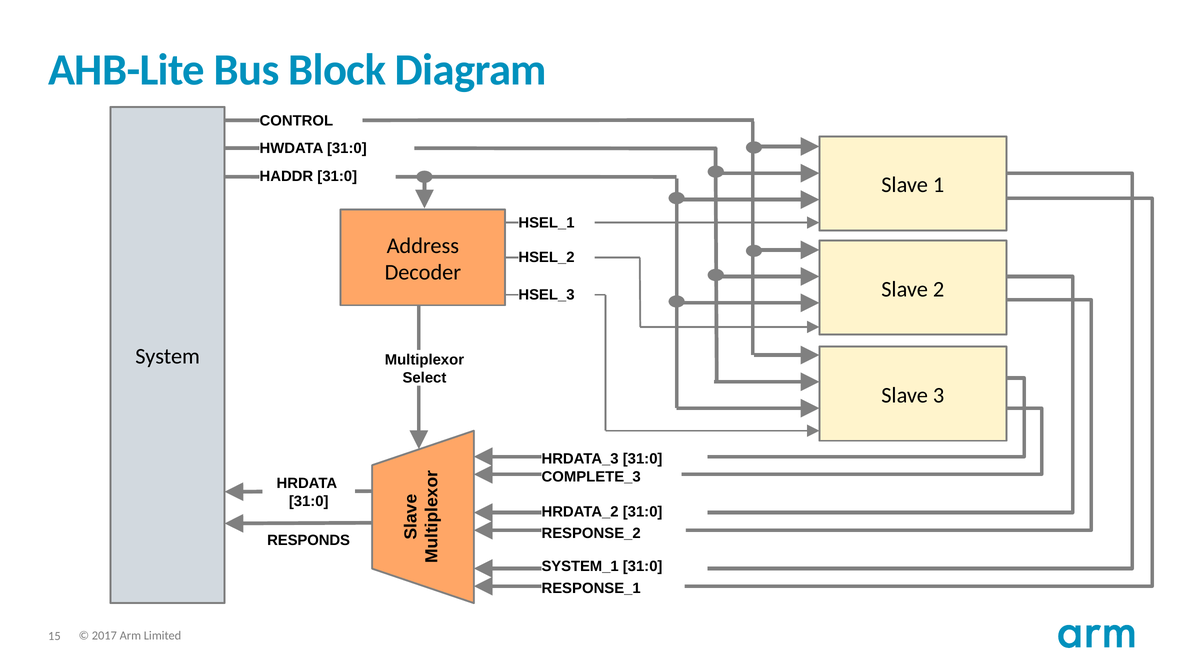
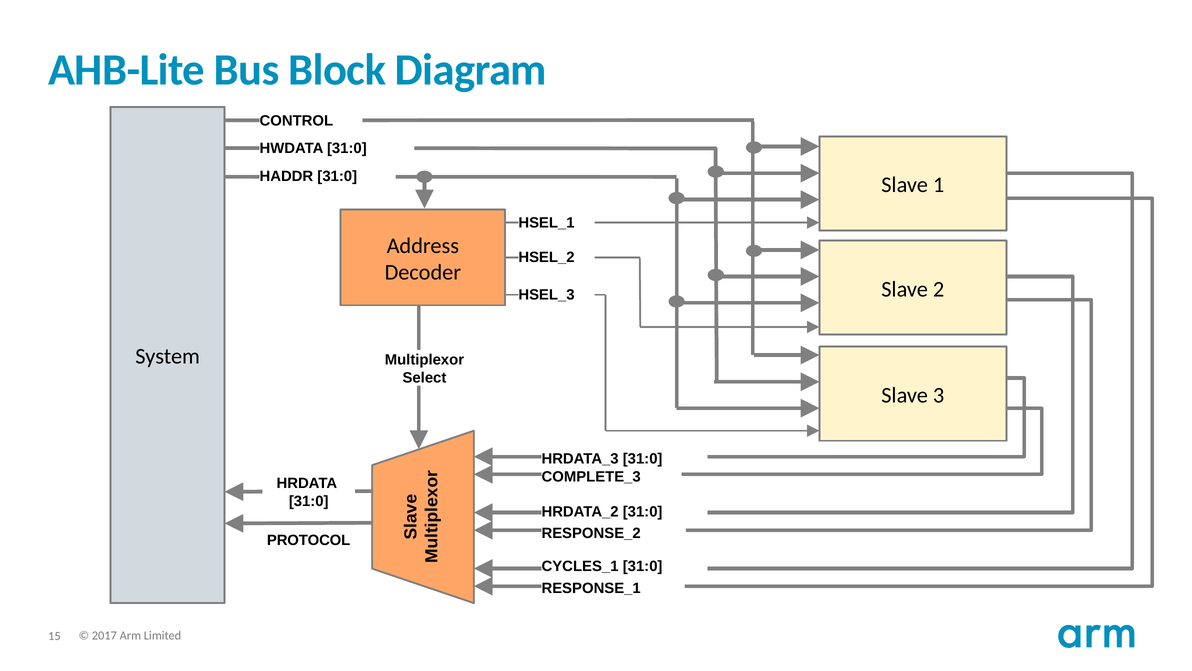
RESPONDS: RESPONDS -> PROTOCOL
SYSTEM_1: SYSTEM_1 -> CYCLES_1
